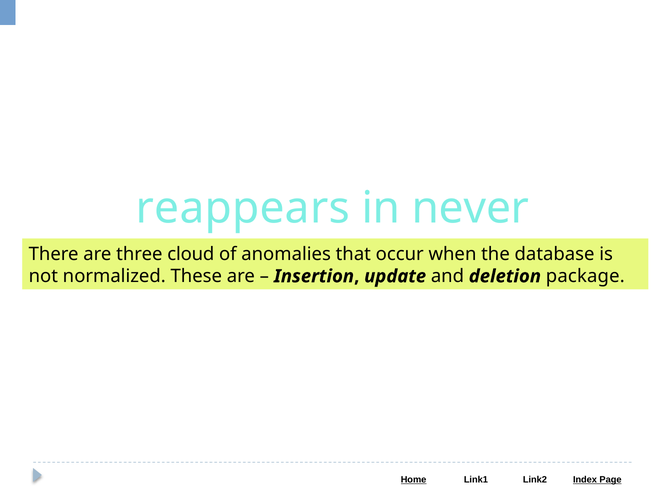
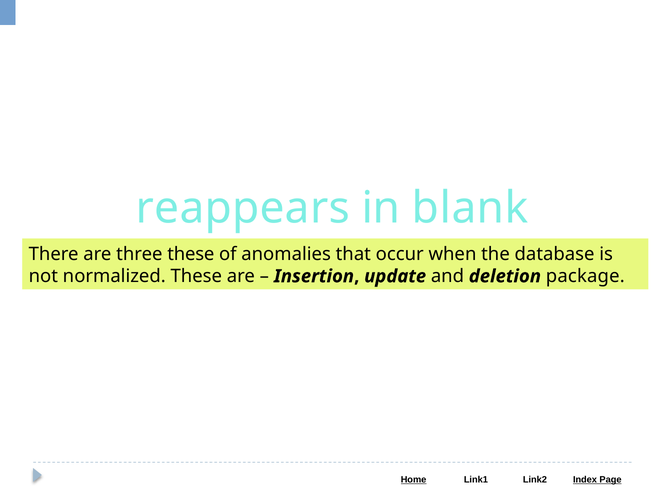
never: never -> blank
three cloud: cloud -> these
